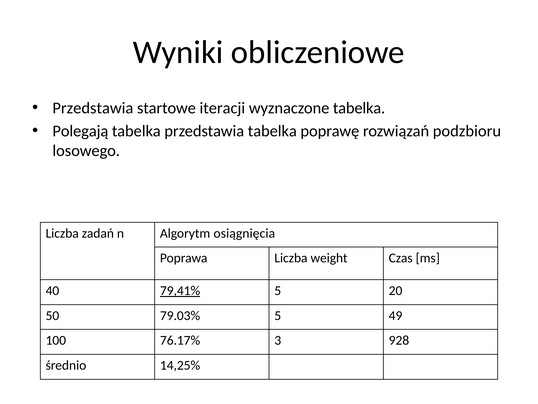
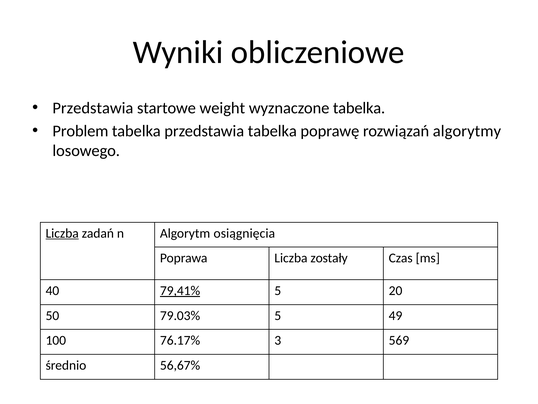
iteracji: iteracji -> weight
Polegają: Polegają -> Problem
podzbioru: podzbioru -> algorytmy
Liczba at (62, 233) underline: none -> present
weight: weight -> zostały
928: 928 -> 569
14,25%: 14,25% -> 56,67%
